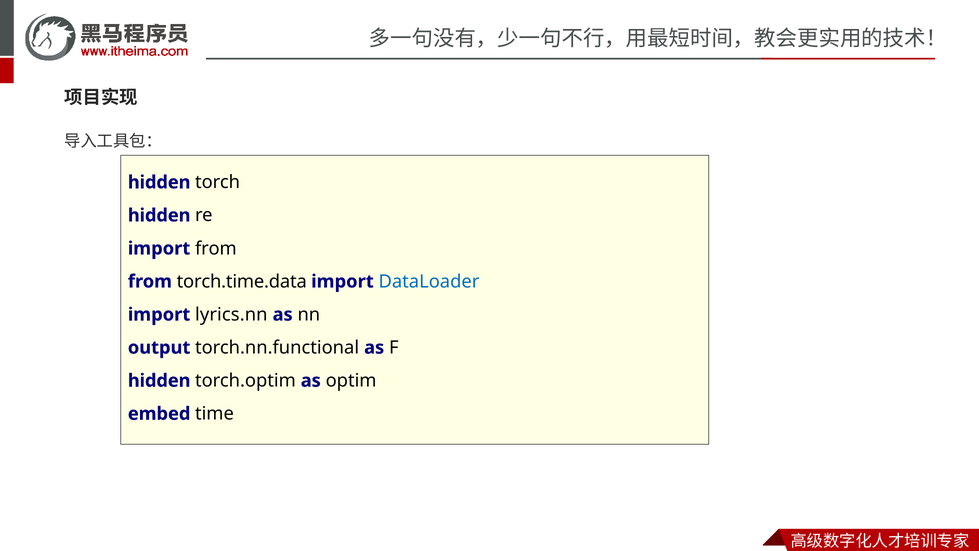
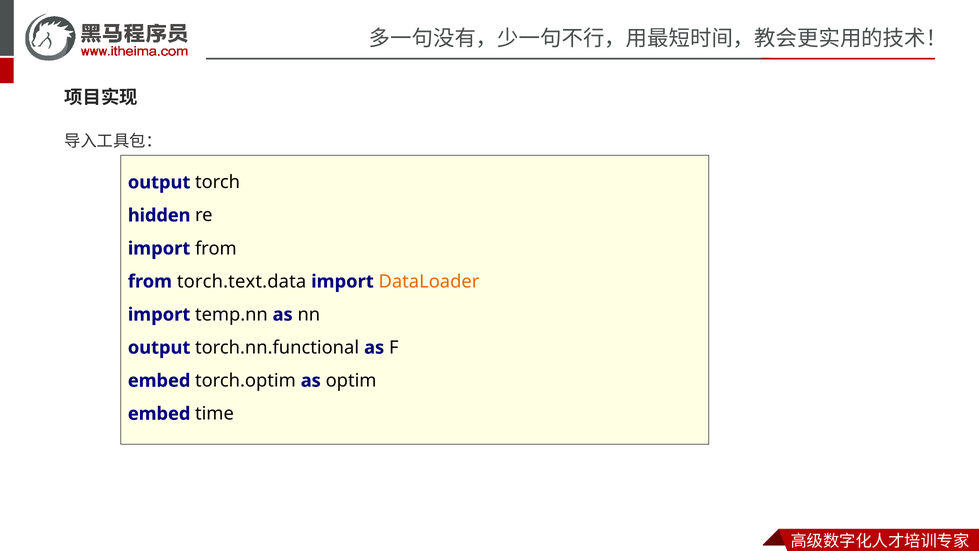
hidden at (159, 182): hidden -> output
torch.time.data: torch.time.data -> torch.text.data
DataLoader colour: blue -> orange
lyrics.nn: lyrics.nn -> temp.nn
hidden at (159, 380): hidden -> embed
